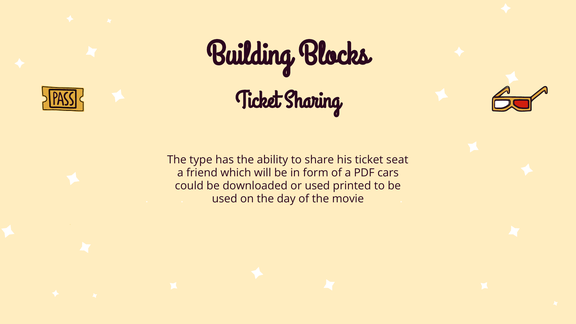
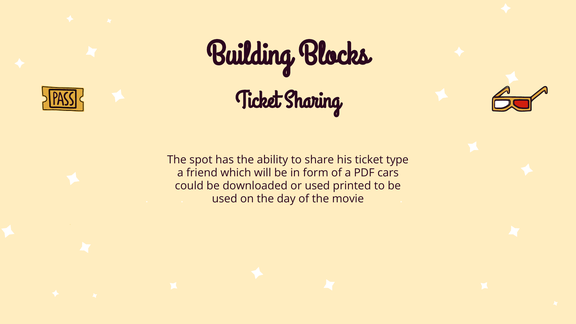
type: type -> spot
seat: seat -> type
